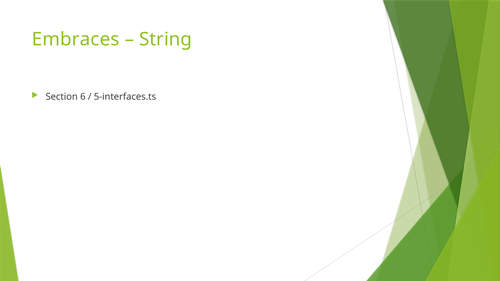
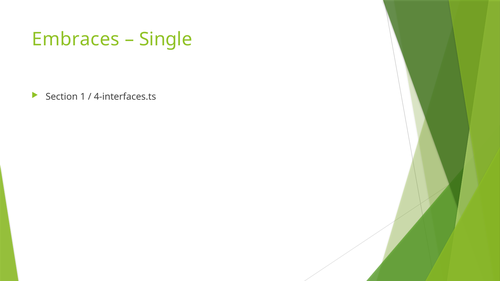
String: String -> Single
6: 6 -> 1
5-interfaces.ts: 5-interfaces.ts -> 4-interfaces.ts
